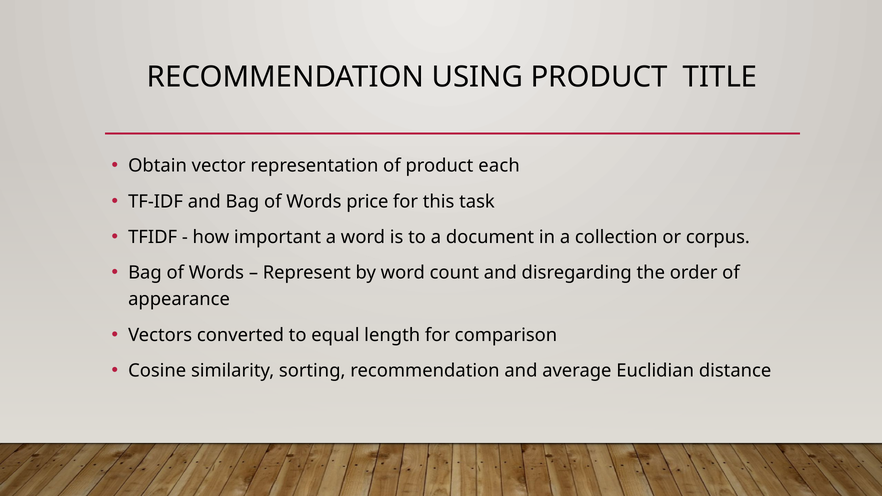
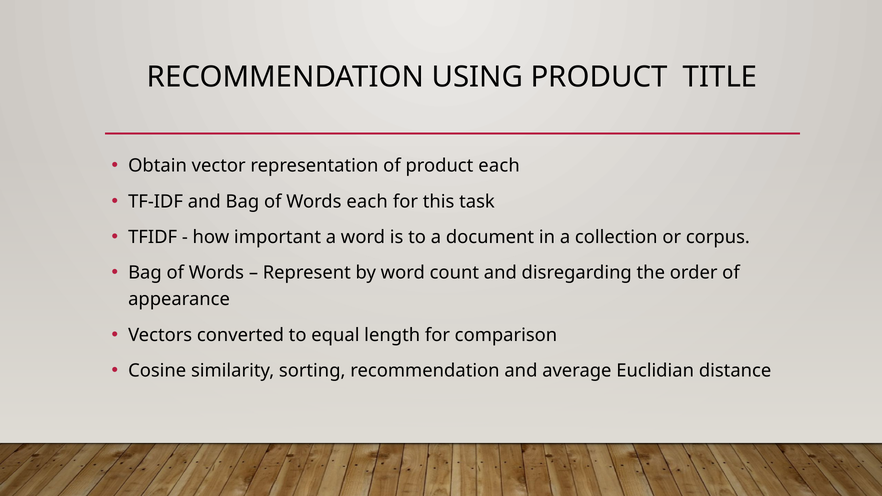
Words price: price -> each
